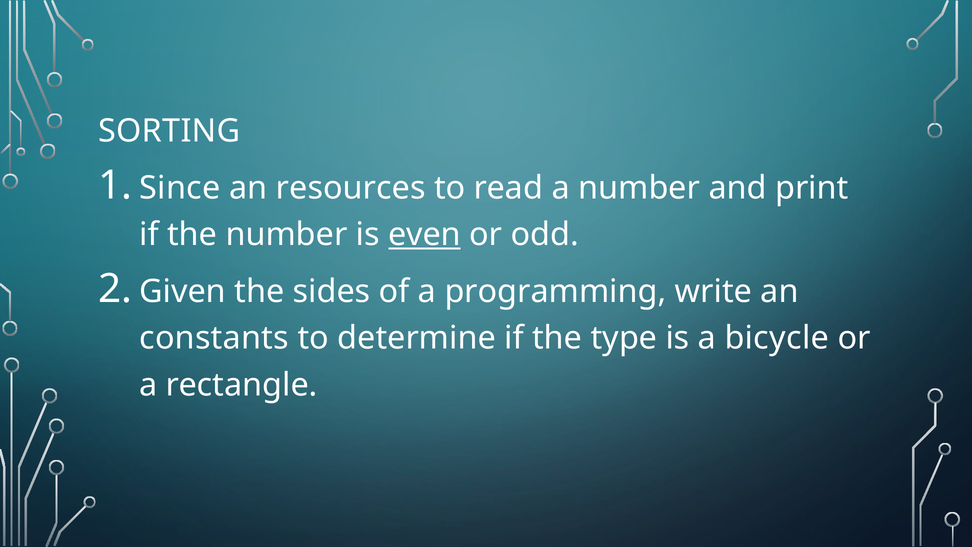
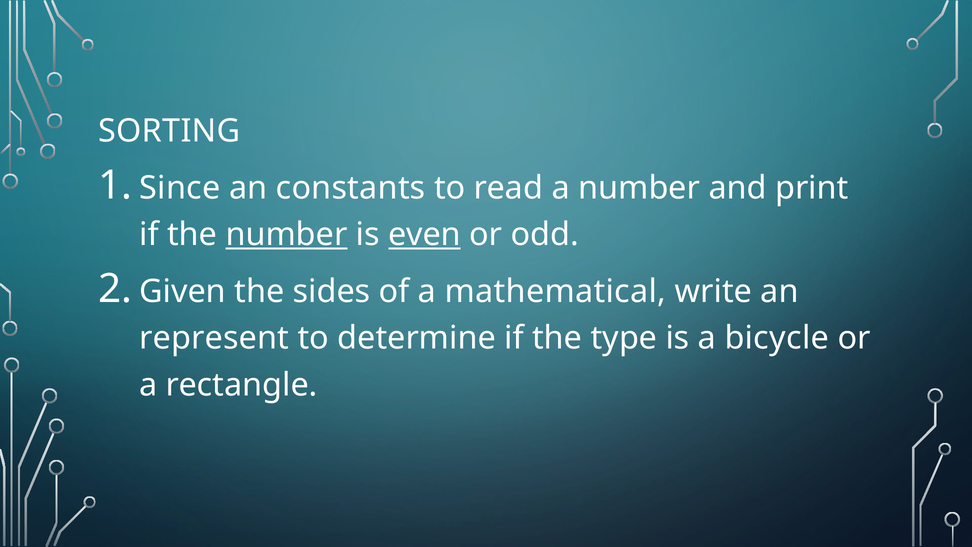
resources: resources -> constants
number at (287, 235) underline: none -> present
programming: programming -> mathematical
constants: constants -> represent
